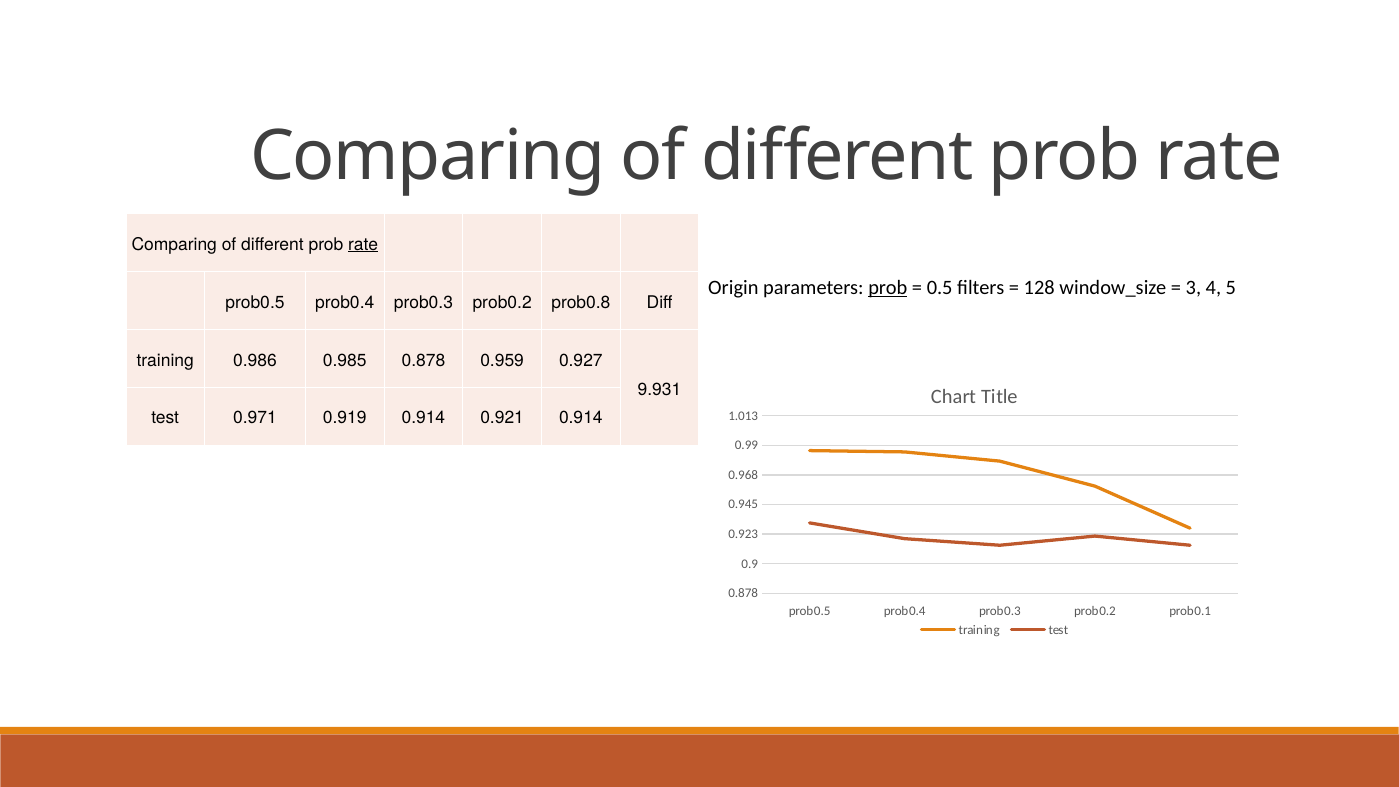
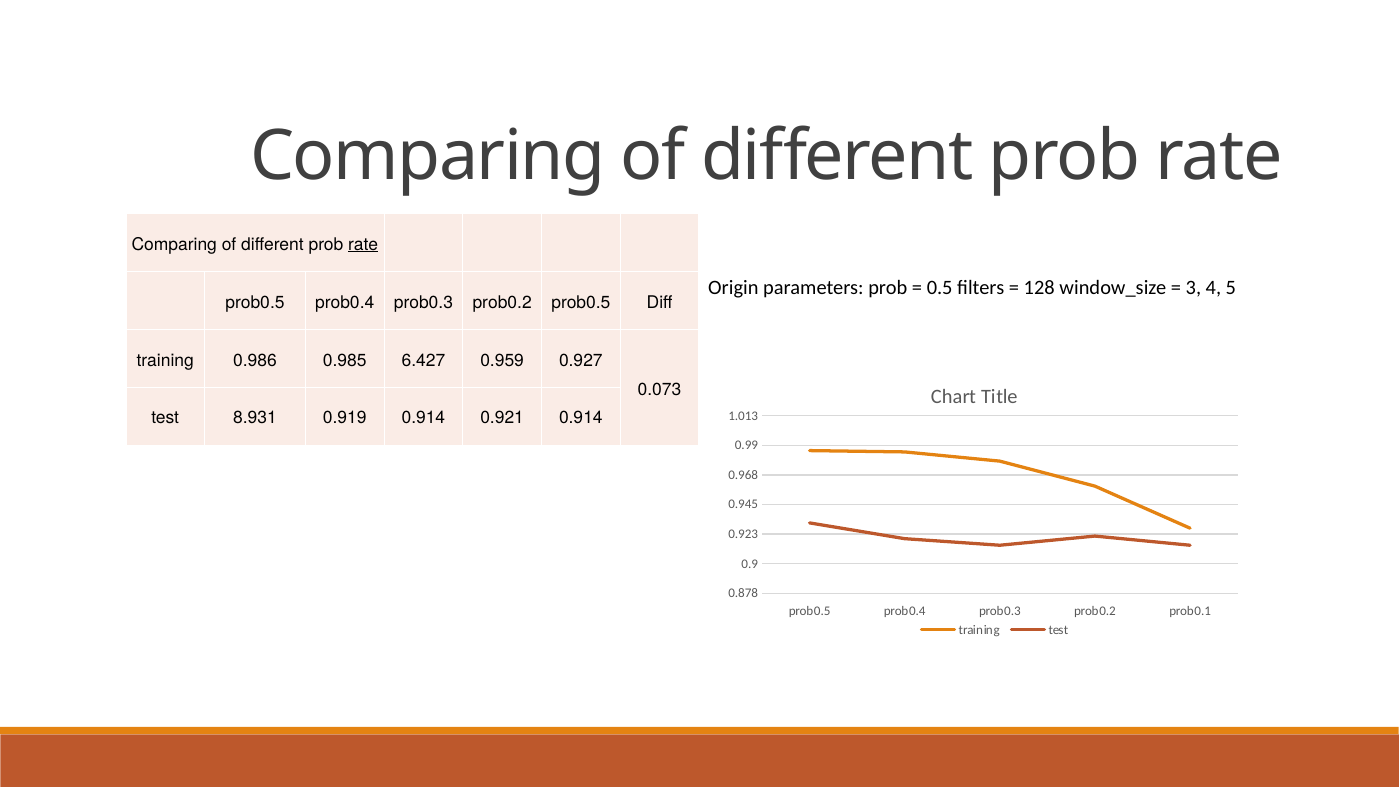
prob at (888, 287) underline: present -> none
prob0.2 prob0.8: prob0.8 -> prob0.5
0.985 0.878: 0.878 -> 6.427
9.931: 9.931 -> 0.073
0.971: 0.971 -> 8.931
